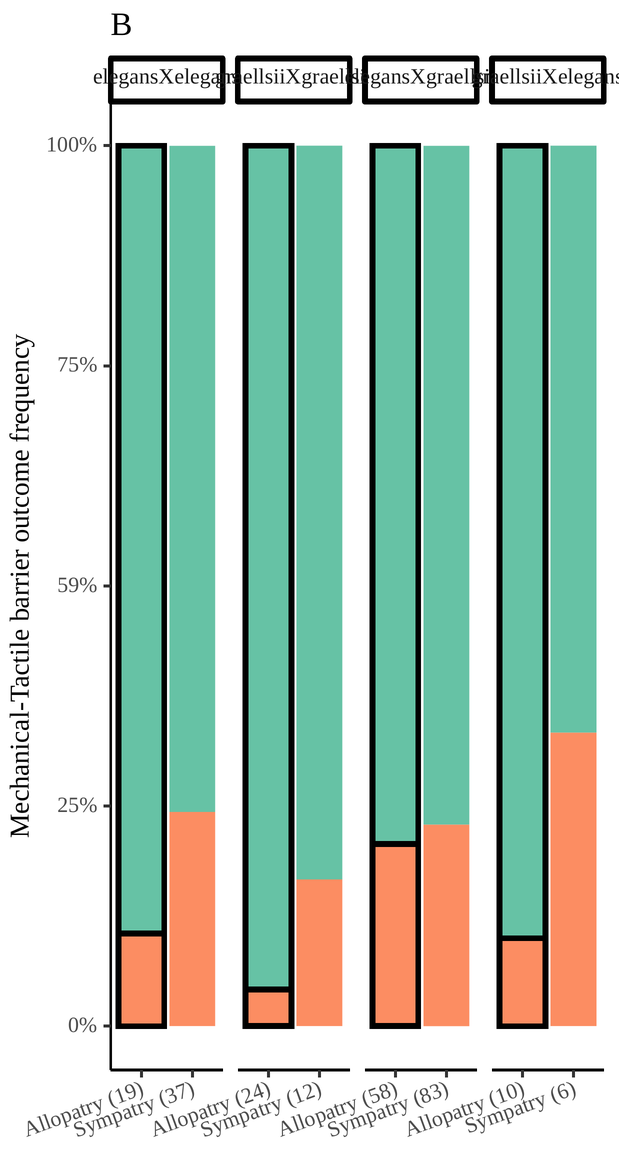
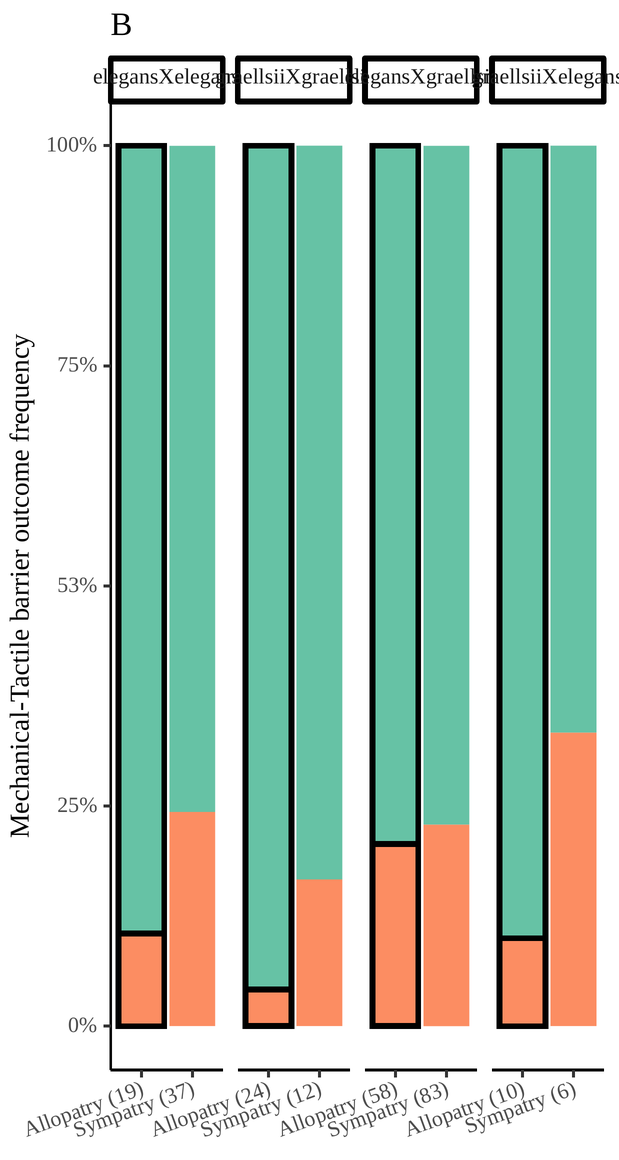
59%: 59% -> 53%
